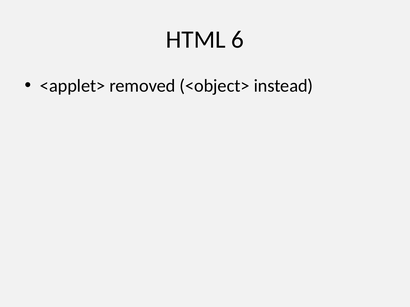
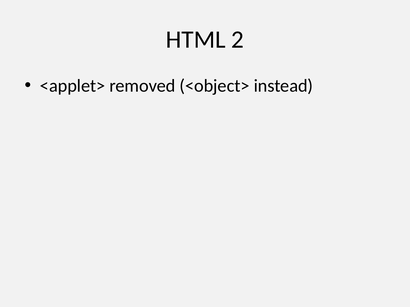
6: 6 -> 2
